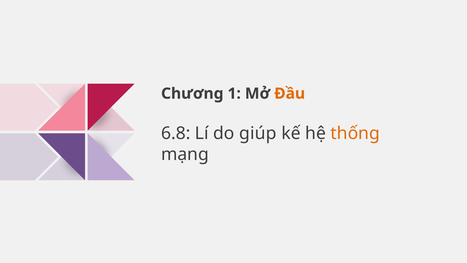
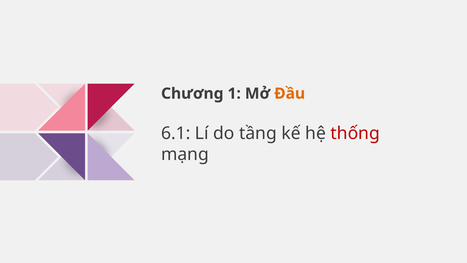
6.8: 6.8 -> 6.1
giúp: giúp -> tầng
thống colour: orange -> red
